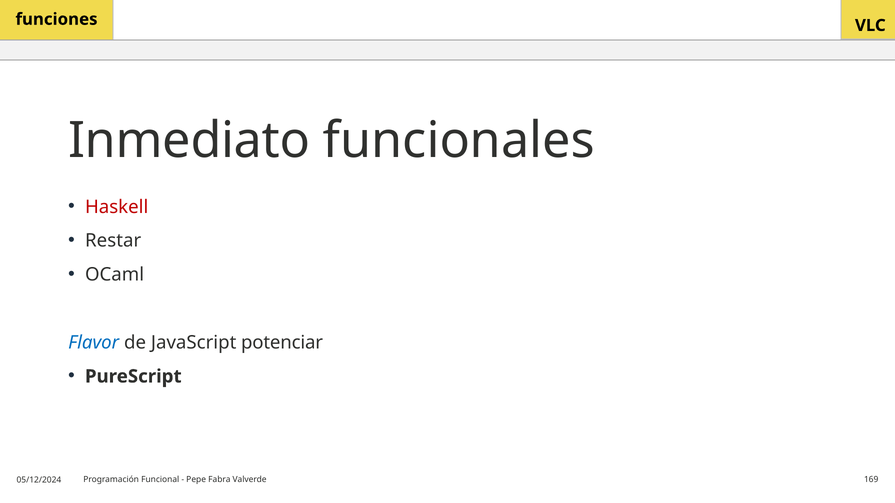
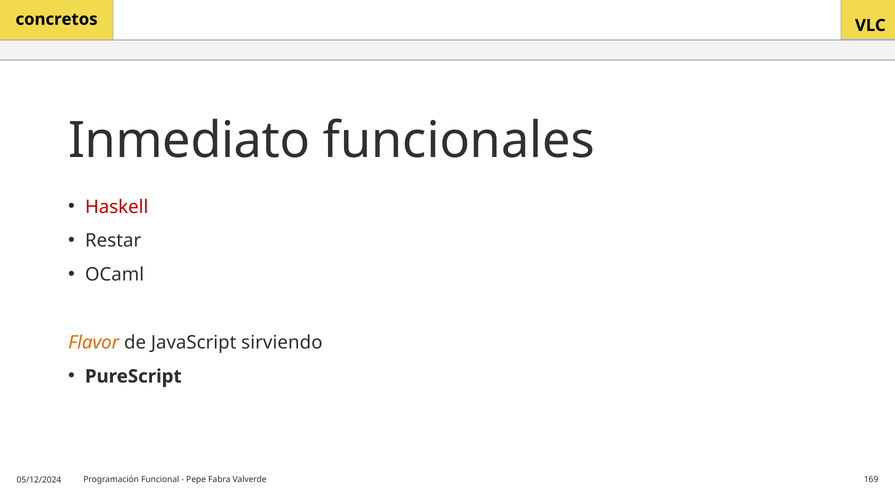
funciones: funciones -> concretos
Flavor colour: blue -> orange
potenciar: potenciar -> sirviendo
